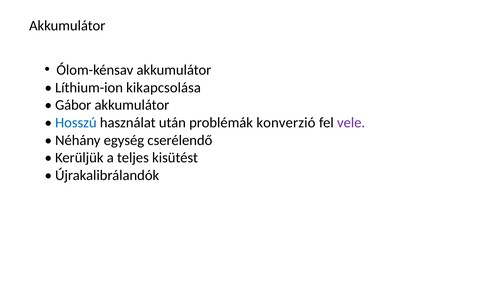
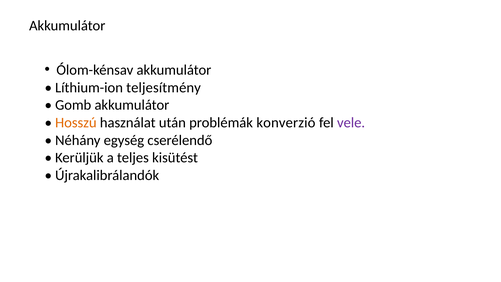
kikapcsolása: kikapcsolása -> teljesítmény
Gábor: Gábor -> Gomb
Hosszú colour: blue -> orange
